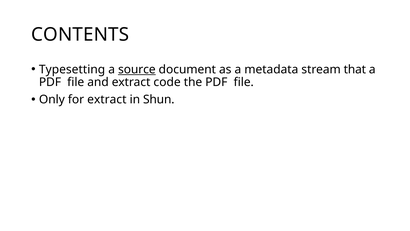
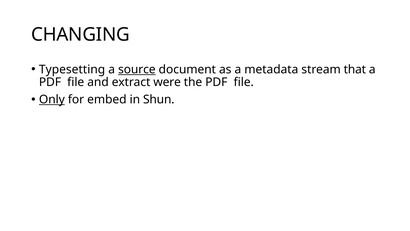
CONTENTS: CONTENTS -> CHANGING
code: code -> were
Only underline: none -> present
for extract: extract -> embed
